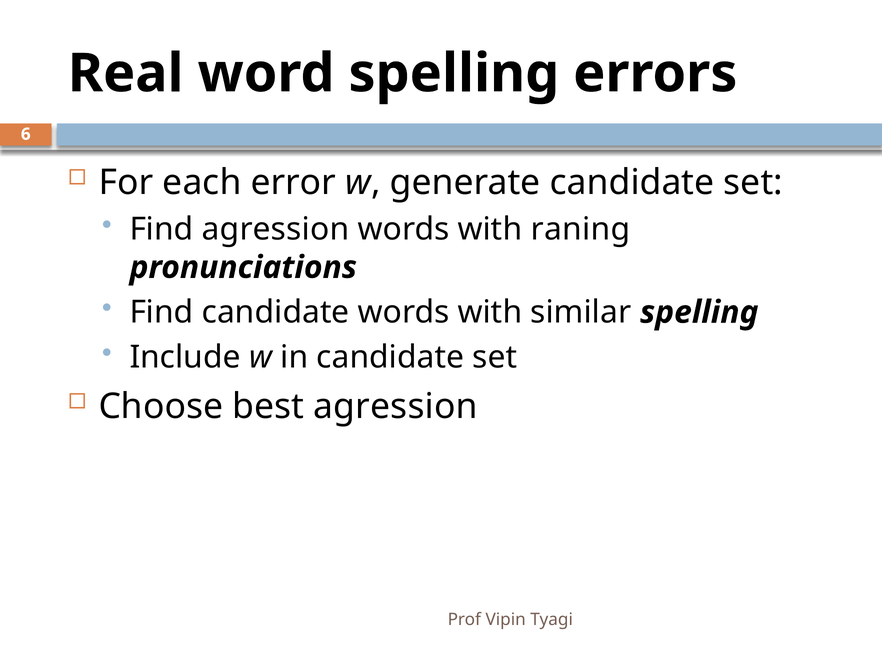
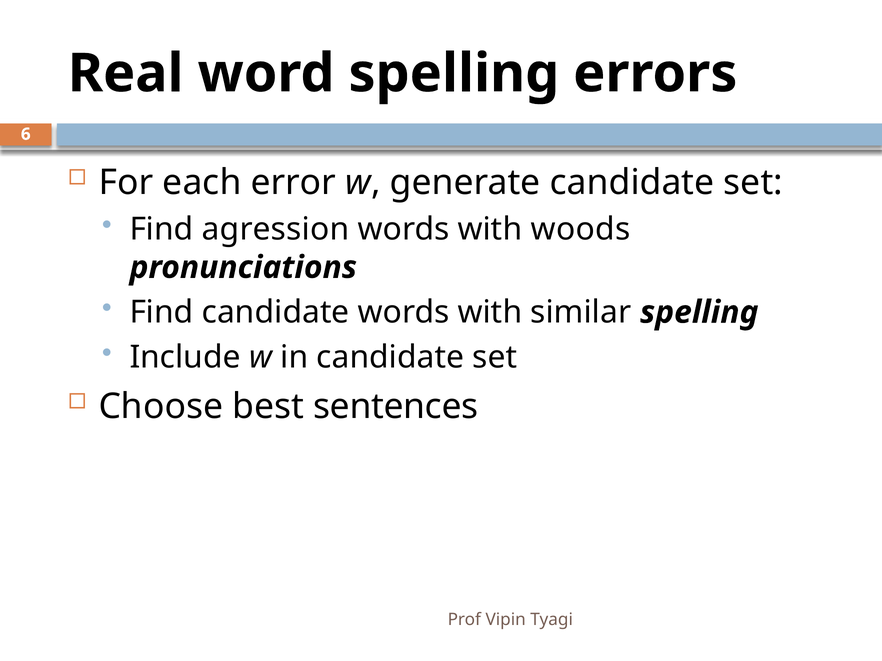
raning: raning -> woods
best agression: agression -> sentences
